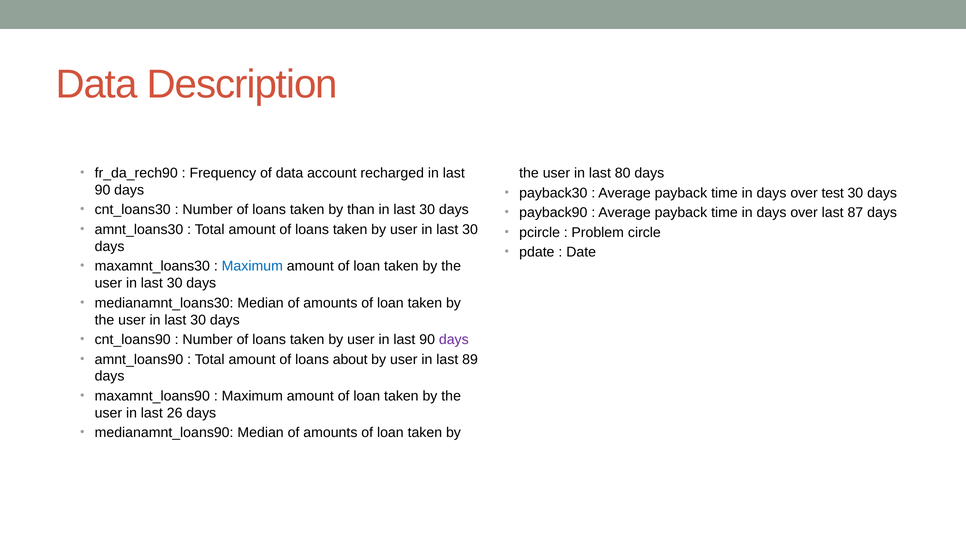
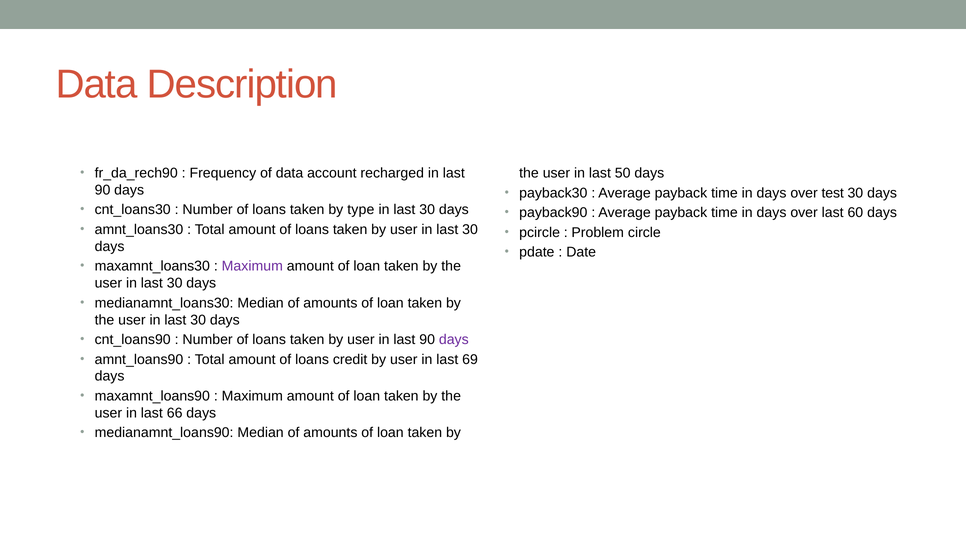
80: 80 -> 50
than: than -> type
87: 87 -> 60
Maximum at (252, 266) colour: blue -> purple
about: about -> credit
89: 89 -> 69
26: 26 -> 66
